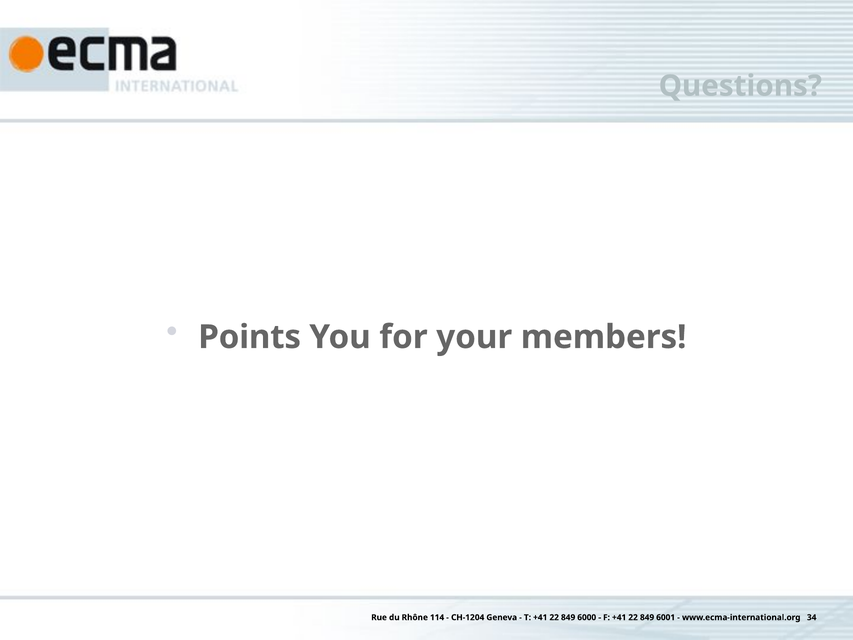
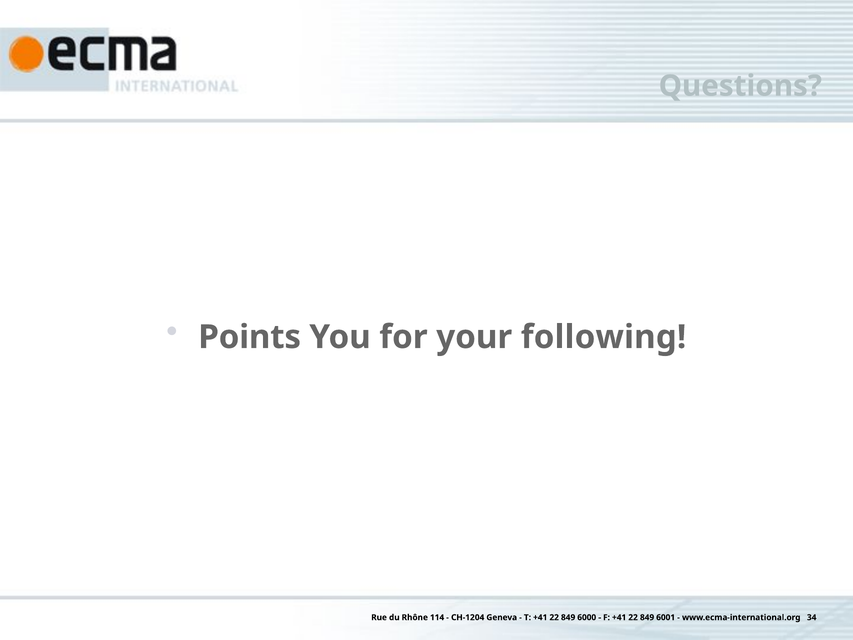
members: members -> following
